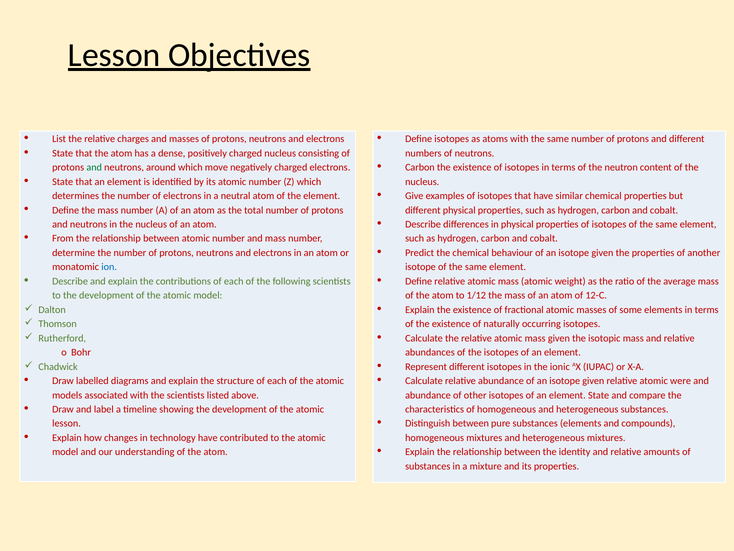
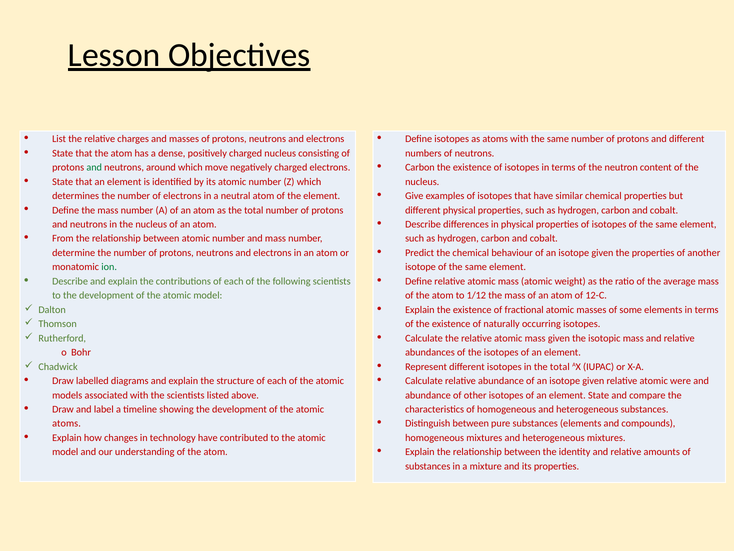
ion colour: blue -> green
in the ionic: ionic -> total
lesson at (67, 423): lesson -> atoms
